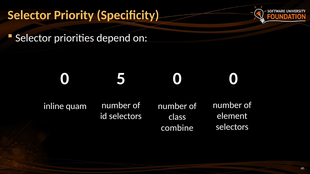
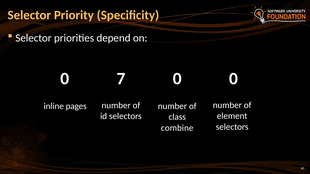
5: 5 -> 7
quam: quam -> pages
